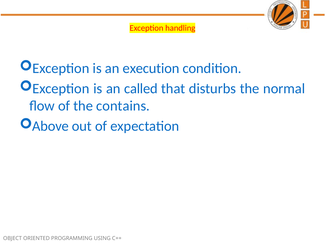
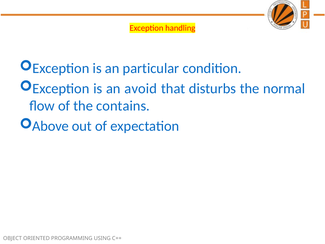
execution: execution -> particular
called: called -> avoid
